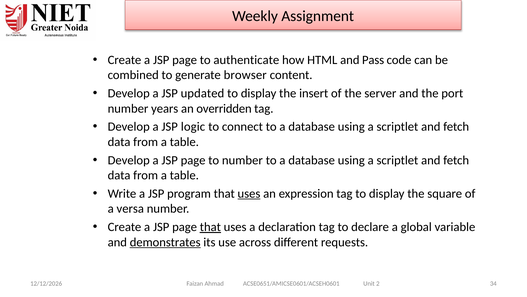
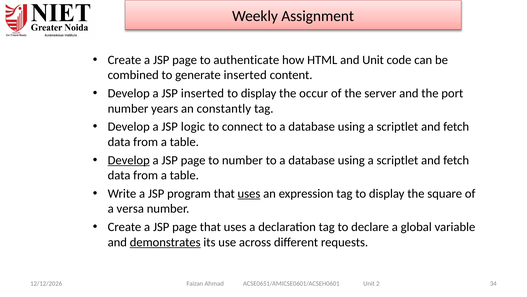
and Pass: Pass -> Unit
generate browser: browser -> inserted
JSP updated: updated -> inserted
insert: insert -> occur
overridden: overridden -> constantly
Develop at (129, 160) underline: none -> present
that at (210, 227) underline: present -> none
